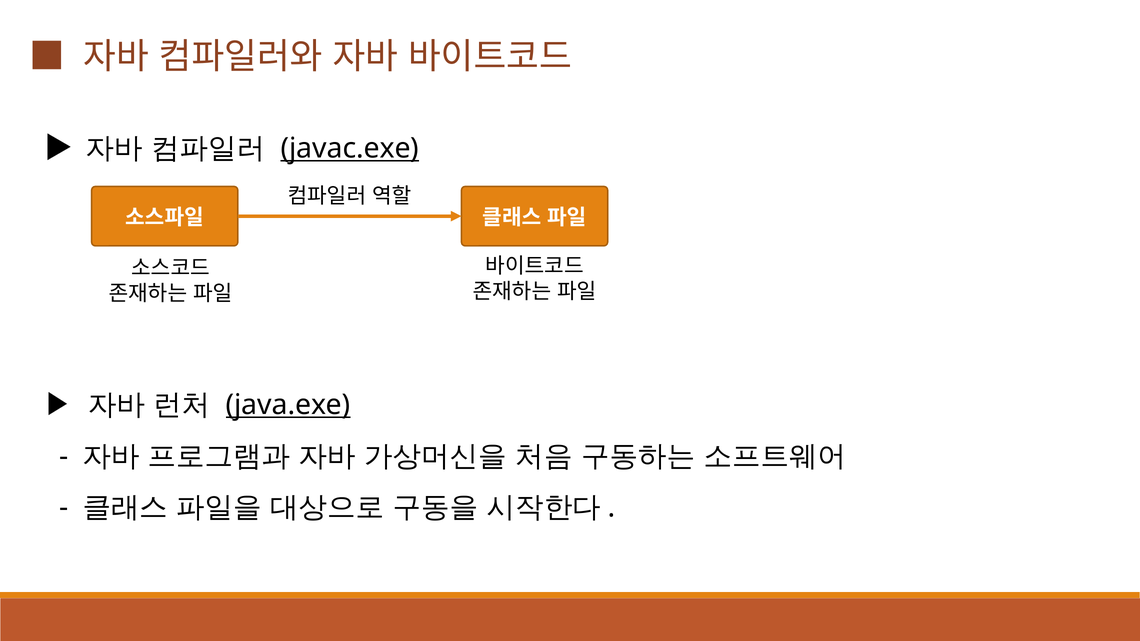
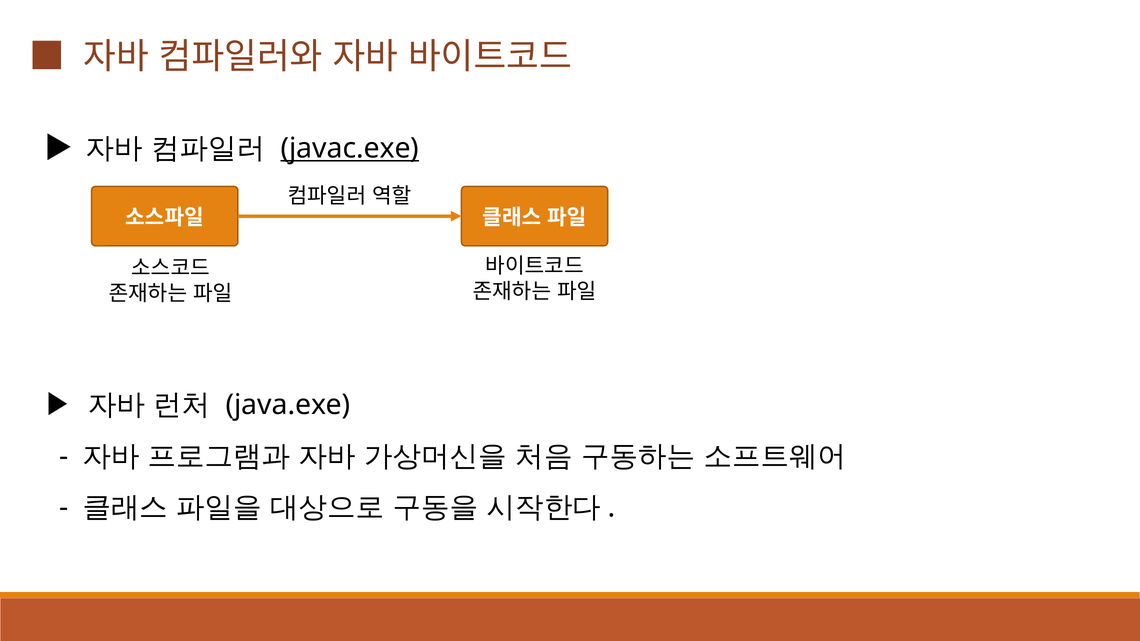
java.exe underline: present -> none
